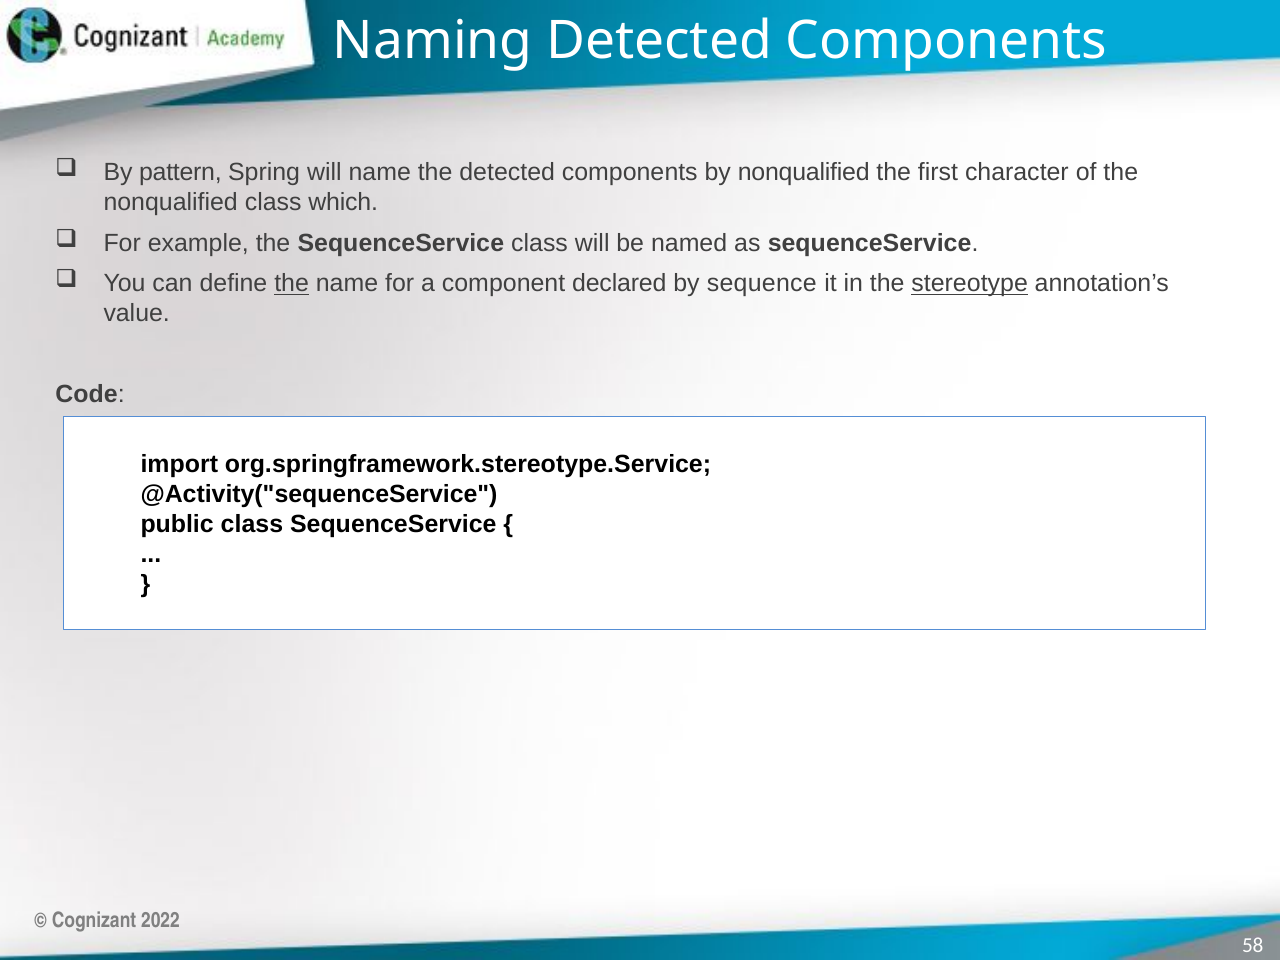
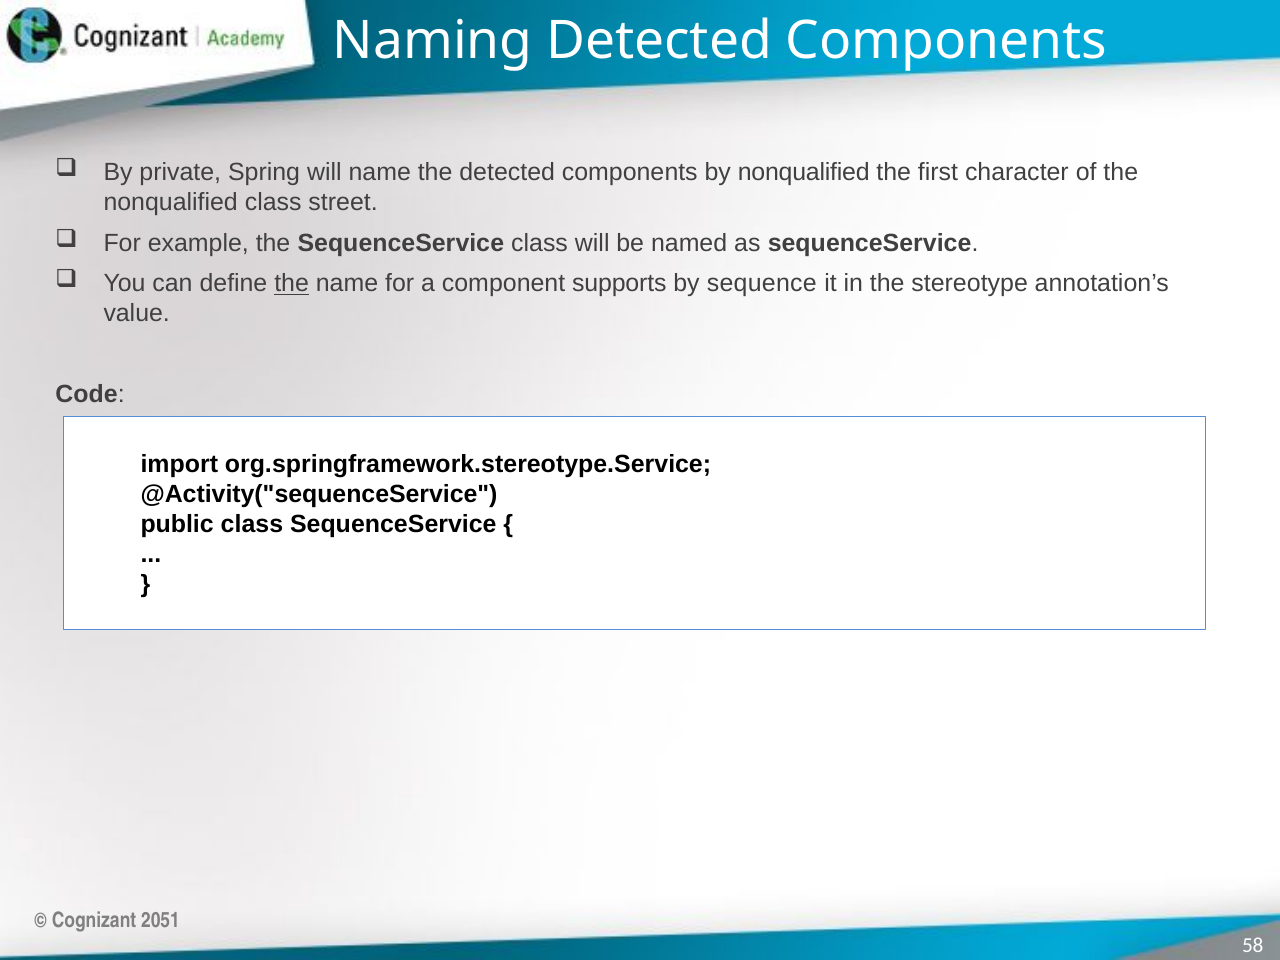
pattern: pattern -> private
which: which -> street
declared: declared -> supports
stereotype underline: present -> none
2022: 2022 -> 2051
